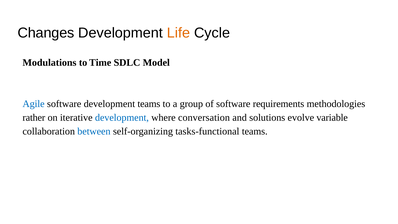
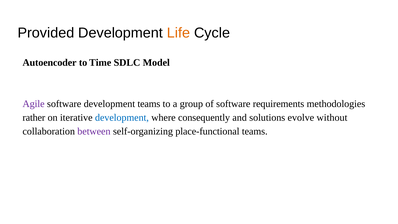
Changes: Changes -> Provided
Modulations: Modulations -> Autoencoder
Agile colour: blue -> purple
conversation: conversation -> consequently
variable: variable -> without
between colour: blue -> purple
tasks-functional: tasks-functional -> place-functional
